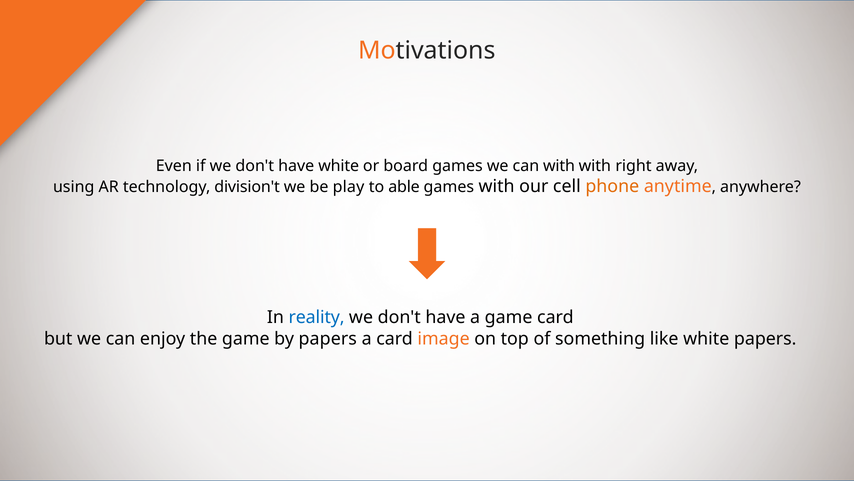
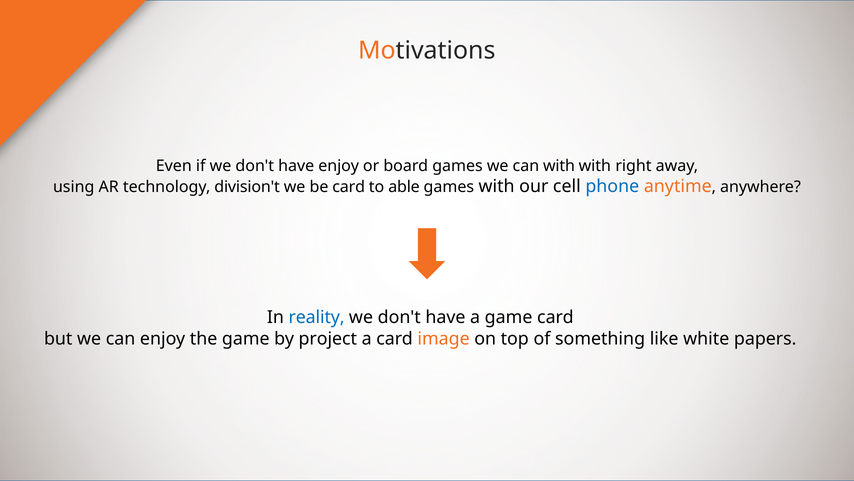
have white: white -> enjoy
be play: play -> card
phone colour: orange -> blue
by papers: papers -> project
